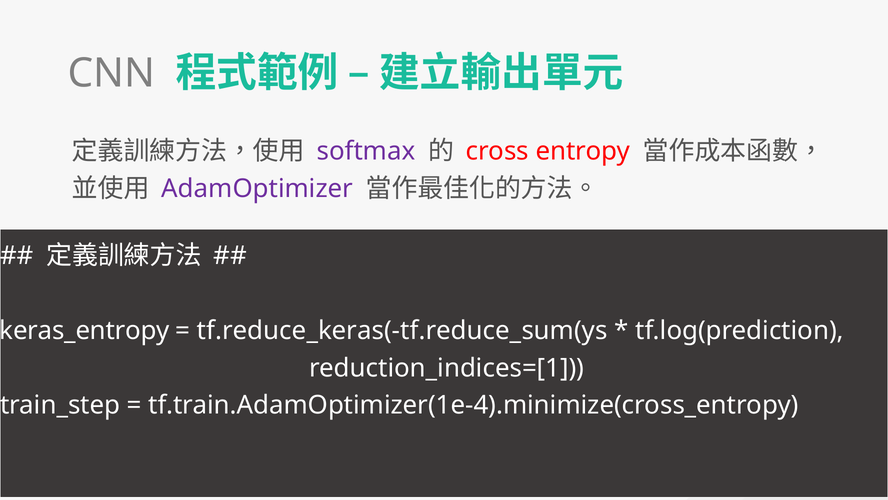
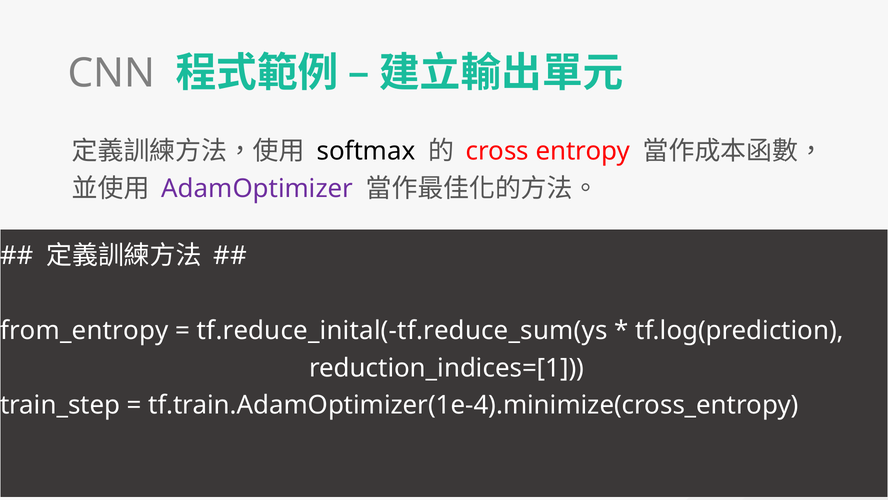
softmax colour: purple -> black
keras_entropy: keras_entropy -> from_entropy
tf.reduce_keras(-tf.reduce_sum(ys: tf.reduce_keras(-tf.reduce_sum(ys -> tf.reduce_inital(-tf.reduce_sum(ys
